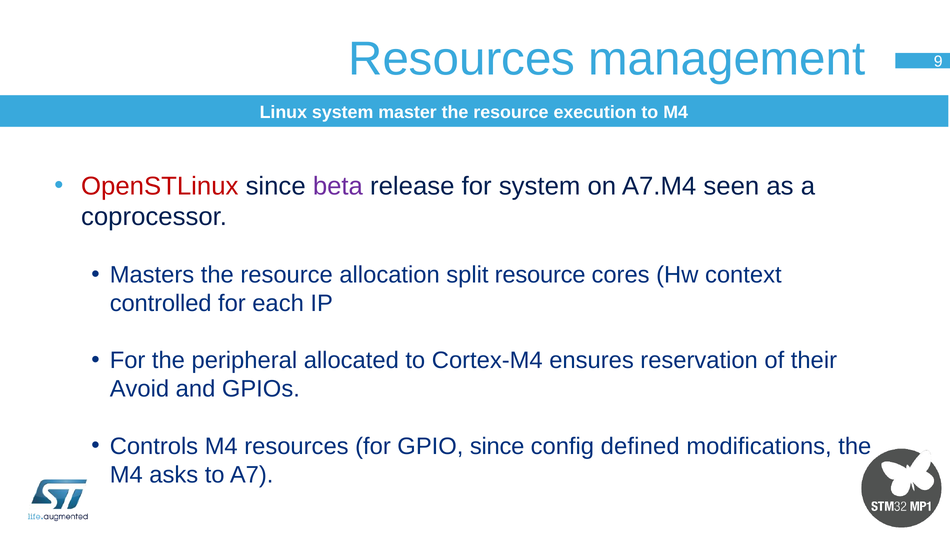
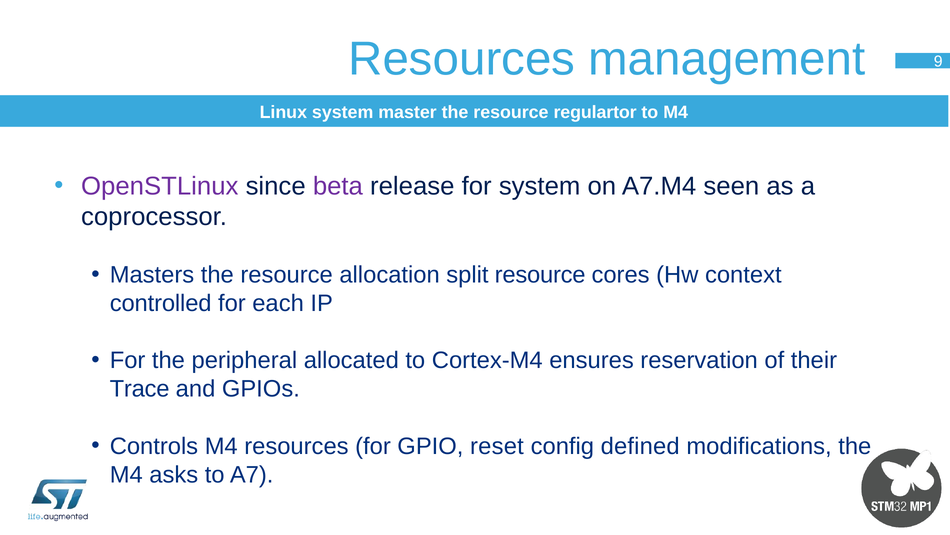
execution: execution -> regulartor
OpenSTLinux colour: red -> purple
Avoid: Avoid -> Trace
GPIO since: since -> reset
